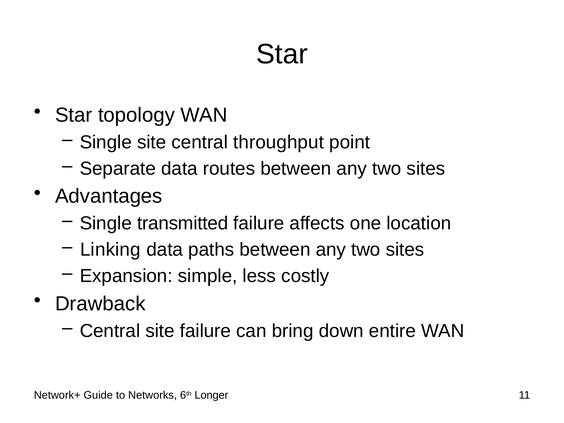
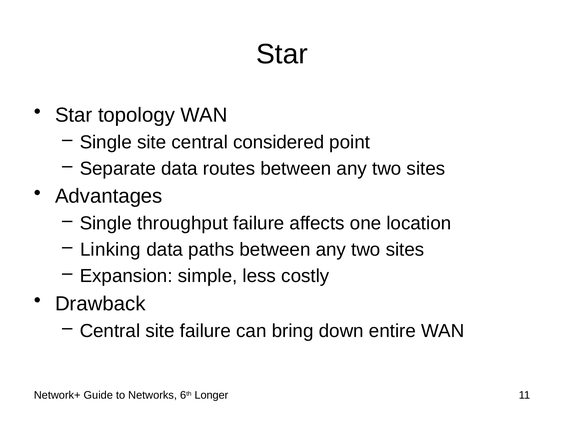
throughput: throughput -> considered
transmitted: transmitted -> throughput
